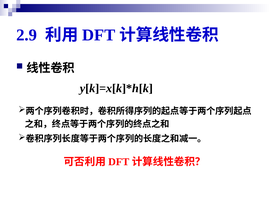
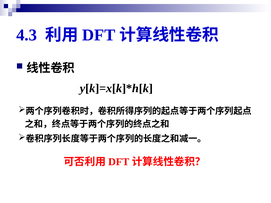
2.9: 2.9 -> 4.3
